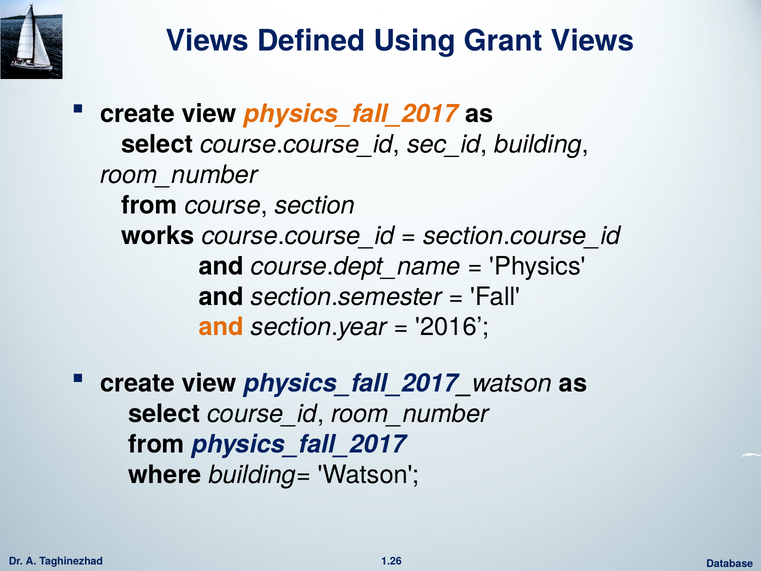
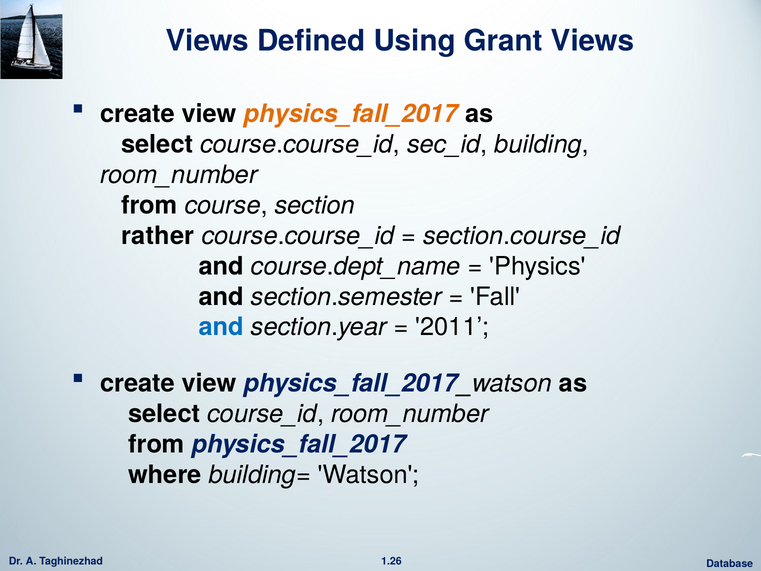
works: works -> rather
and at (221, 327) colour: orange -> blue
2016: 2016 -> 2011
